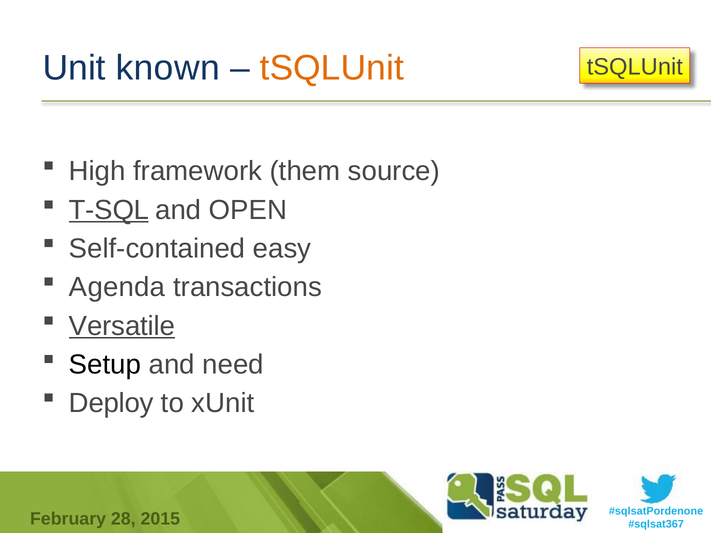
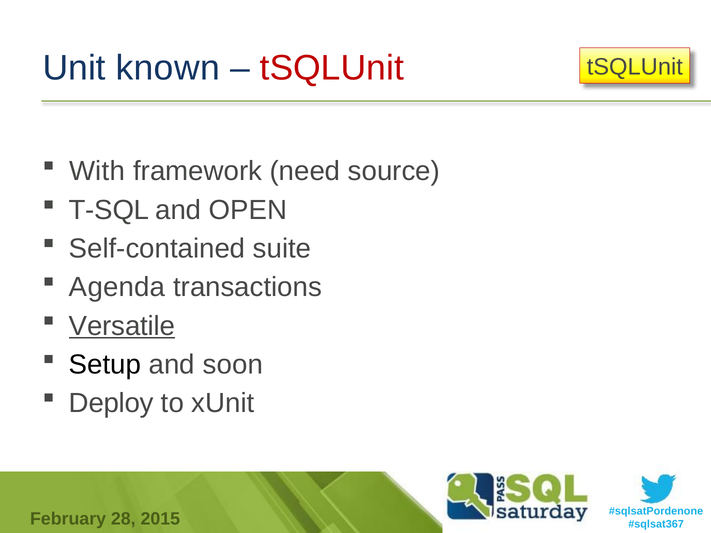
tSQLUnit at (332, 68) colour: orange -> red
High: High -> With
them: them -> need
T-SQL underline: present -> none
easy: easy -> suite
need: need -> soon
